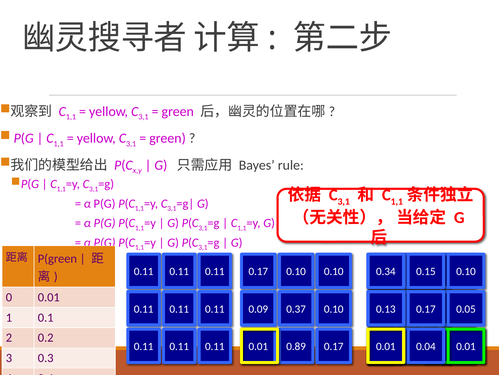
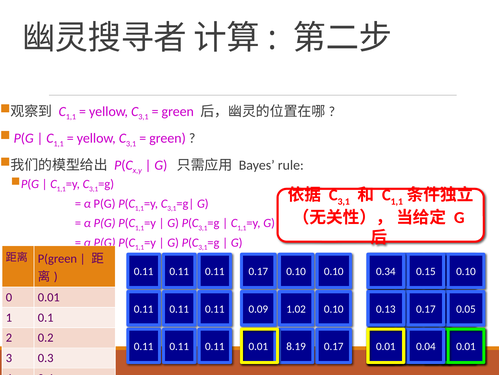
0.37: 0.37 -> 1.02
0.89: 0.89 -> 8.19
